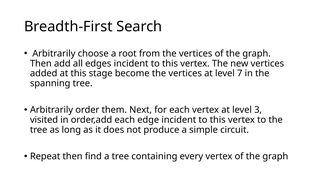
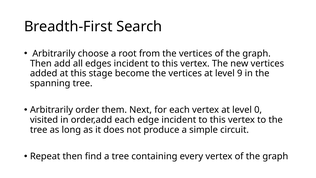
7: 7 -> 9
3: 3 -> 0
